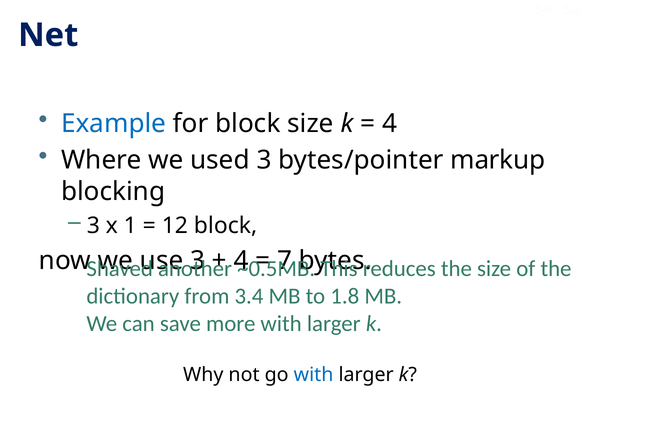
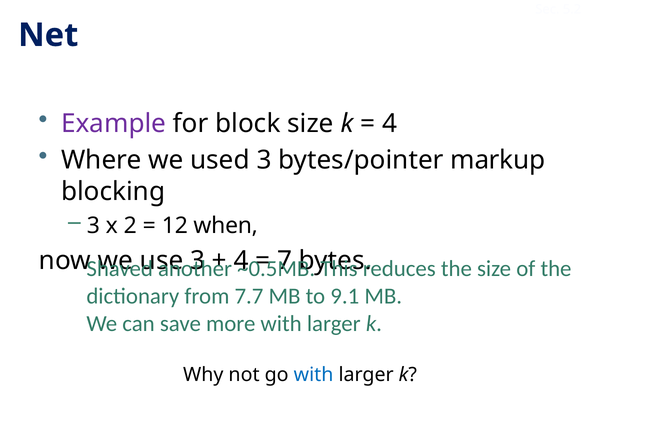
Example colour: blue -> purple
1: 1 -> 2
12 block: block -> when
3.4: 3.4 -> 7.7
1.8: 1.8 -> 9.1
